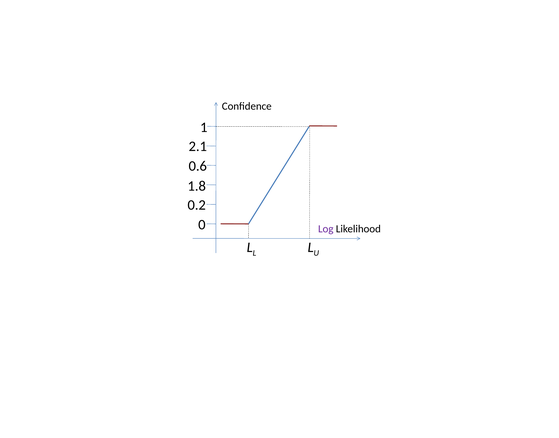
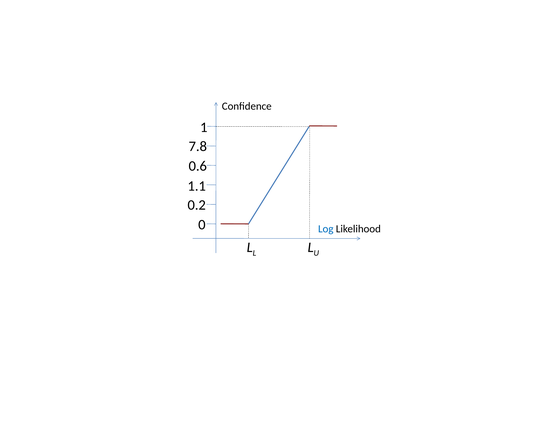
2.1: 2.1 -> 7.8
1.8: 1.8 -> 1.1
Log colour: purple -> blue
